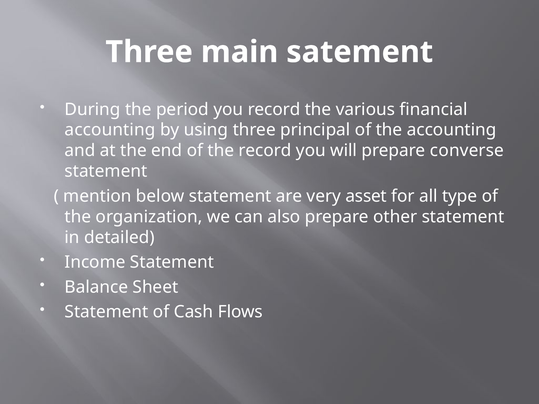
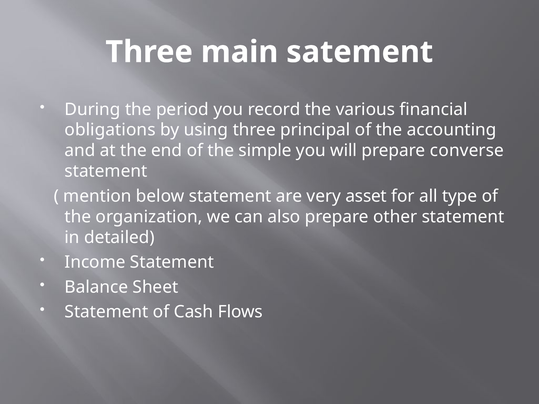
accounting at (110, 130): accounting -> obligations
the record: record -> simple
